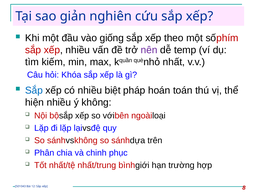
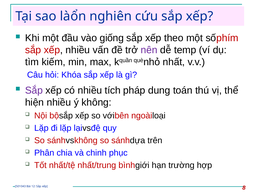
giản: giản -> làổn
Sắp at (34, 90) colour: blue -> purple
biệt: biệt -> tích
hoán: hoán -> dung
